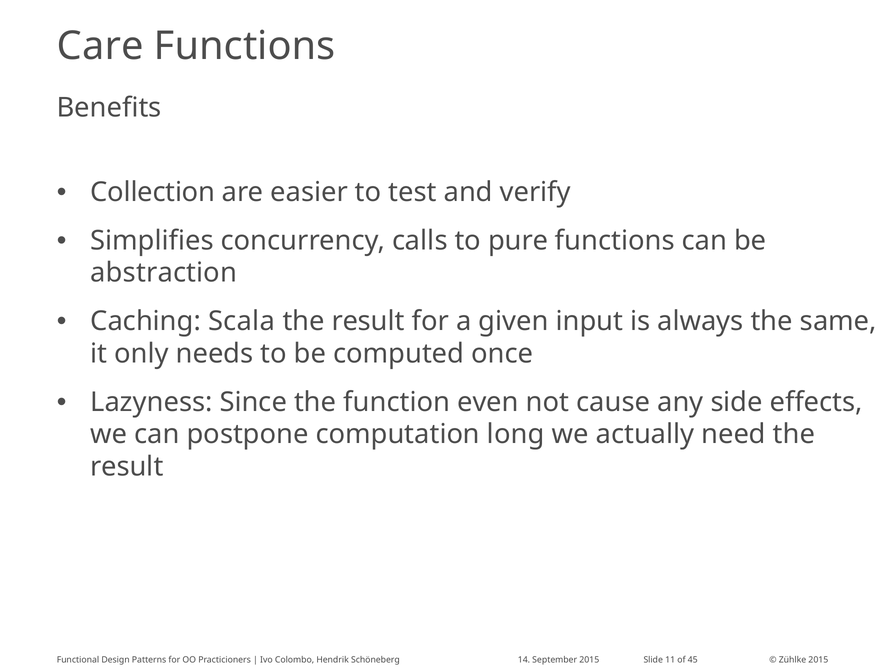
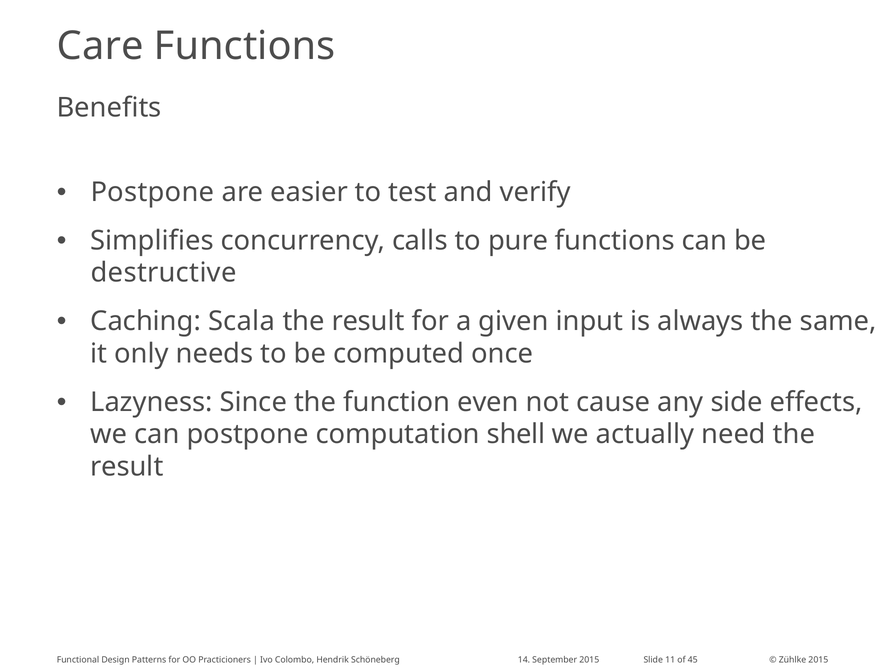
Collection at (153, 192): Collection -> Postpone
abstraction: abstraction -> destructive
long: long -> shell
